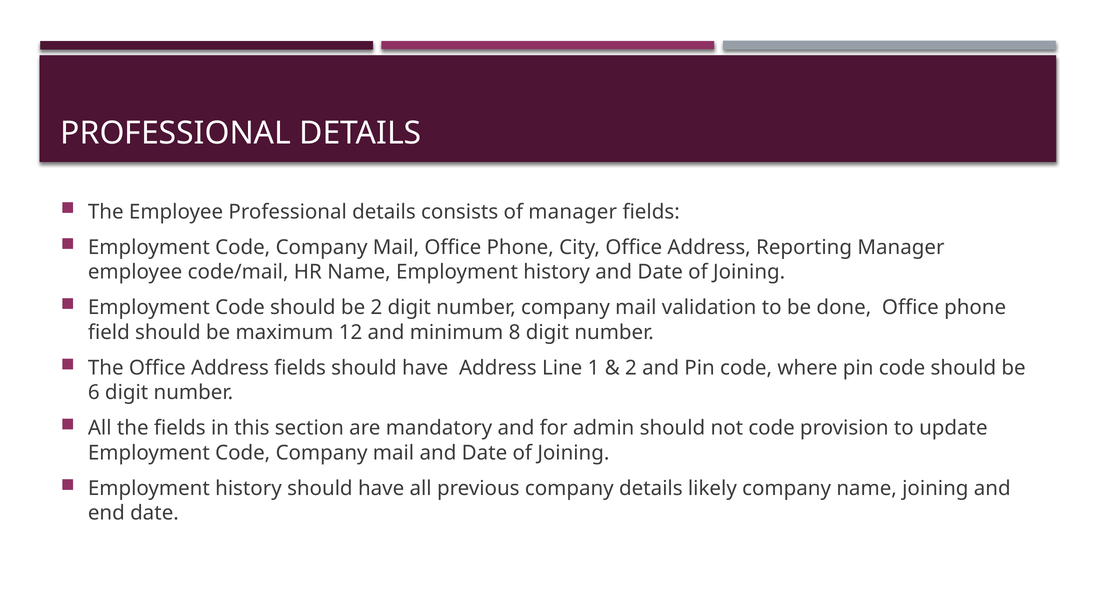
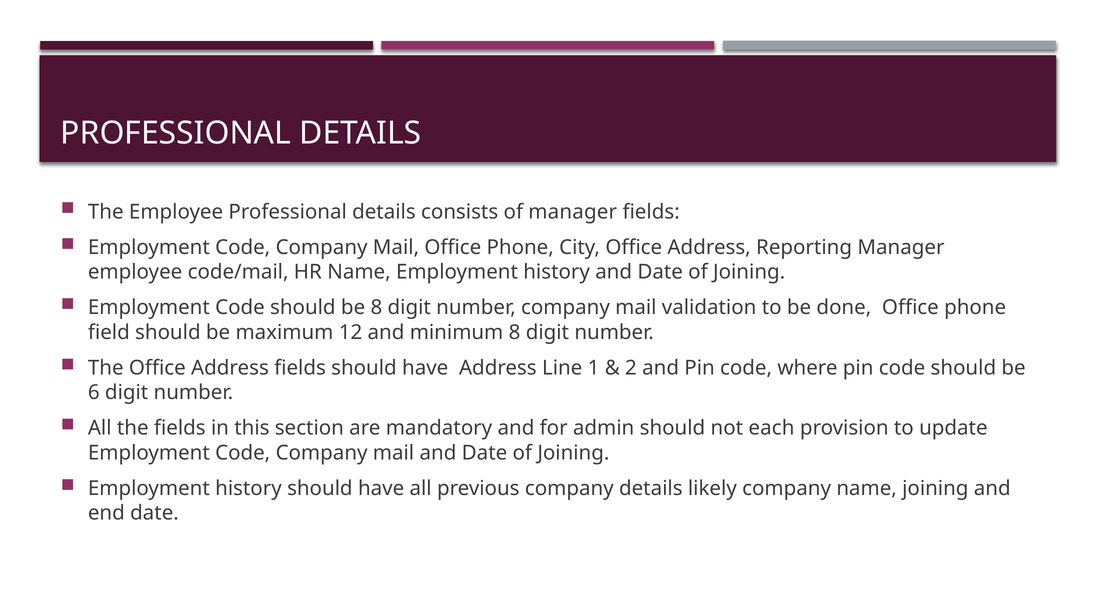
be 2: 2 -> 8
not code: code -> each
